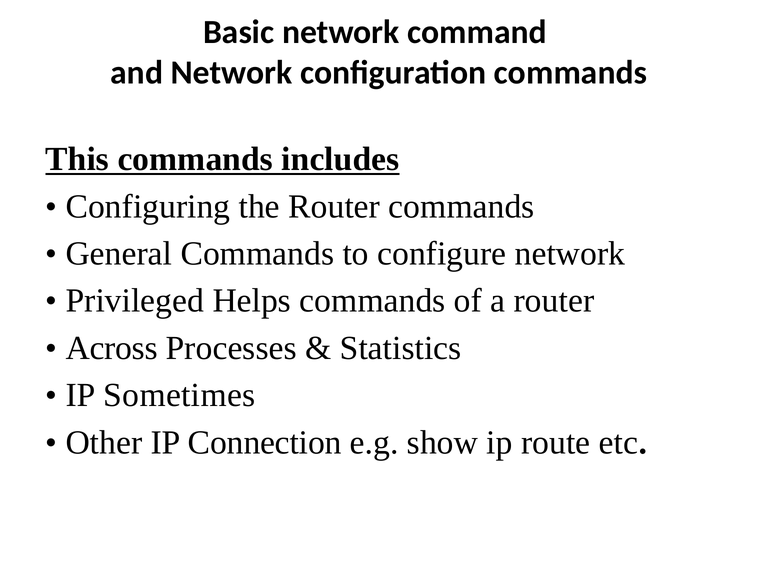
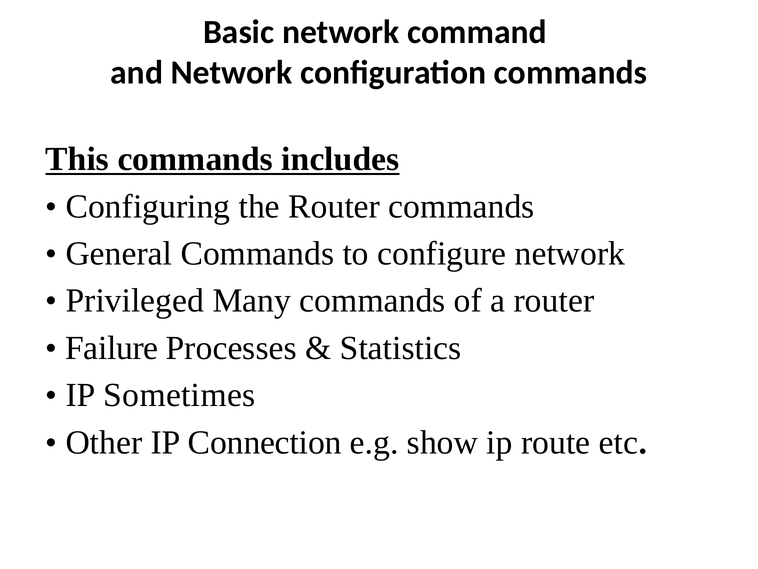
Helps: Helps -> Many
Across: Across -> Failure
